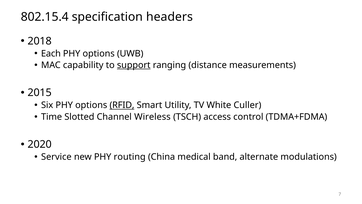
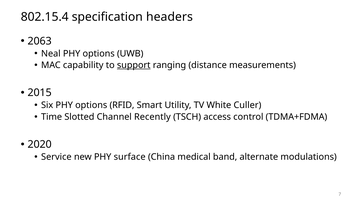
2018: 2018 -> 2063
Each: Each -> Neal
RFID underline: present -> none
Wireless: Wireless -> Recently
routing: routing -> surface
